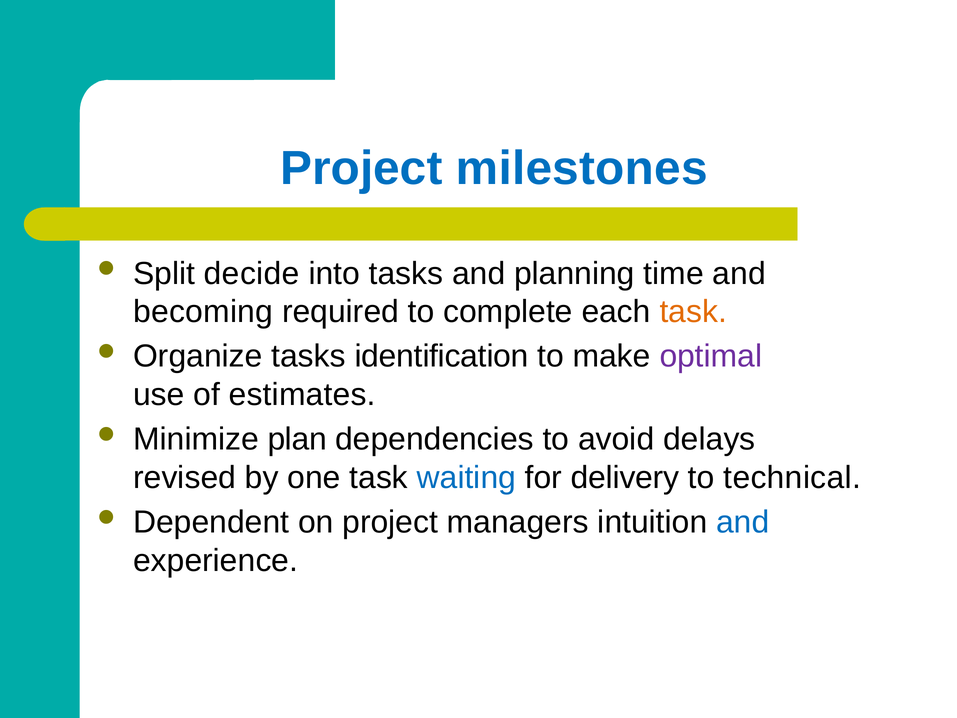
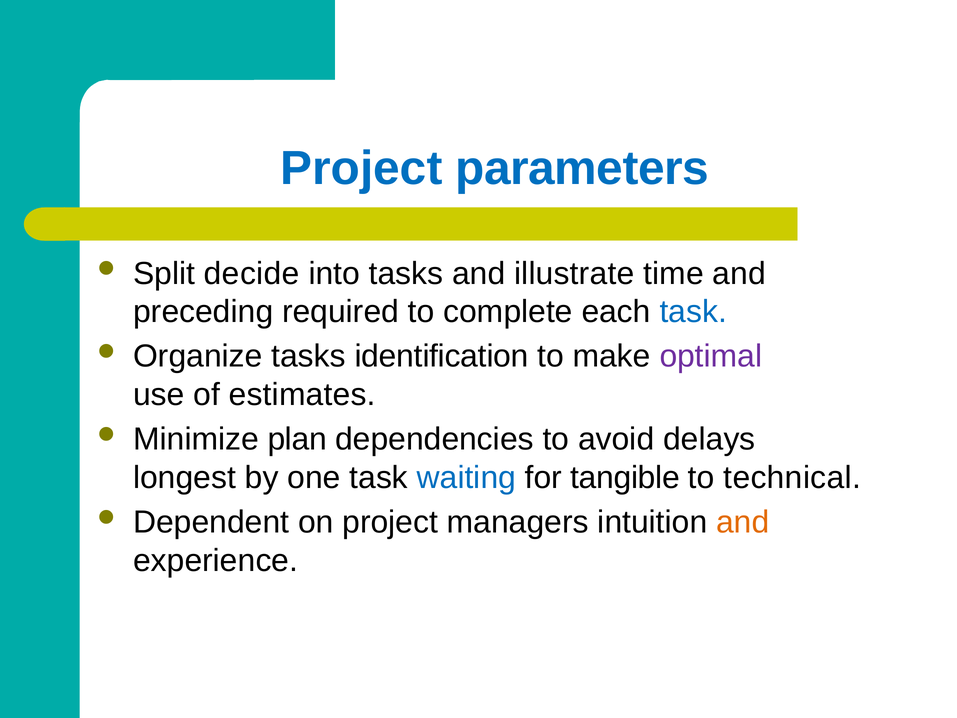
milestones: milestones -> parameters
planning: planning -> illustrate
becoming: becoming -> preceding
task at (693, 312) colour: orange -> blue
revised: revised -> longest
delivery: delivery -> tangible
and at (743, 522) colour: blue -> orange
